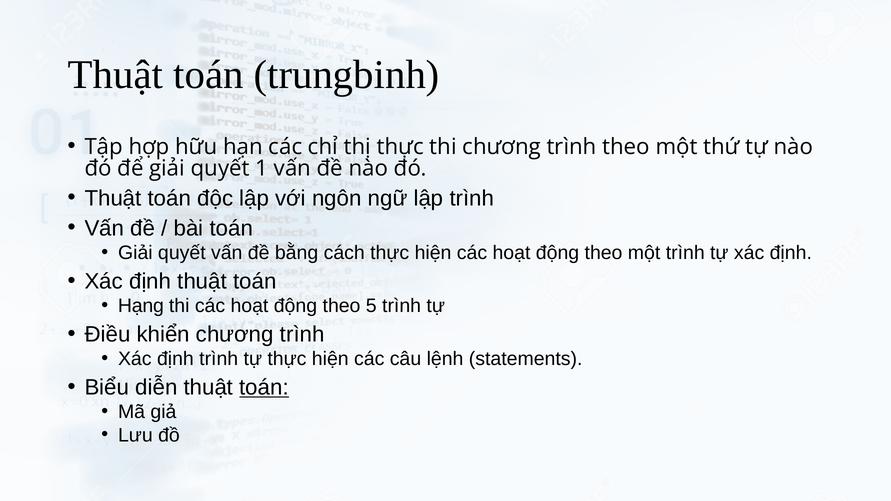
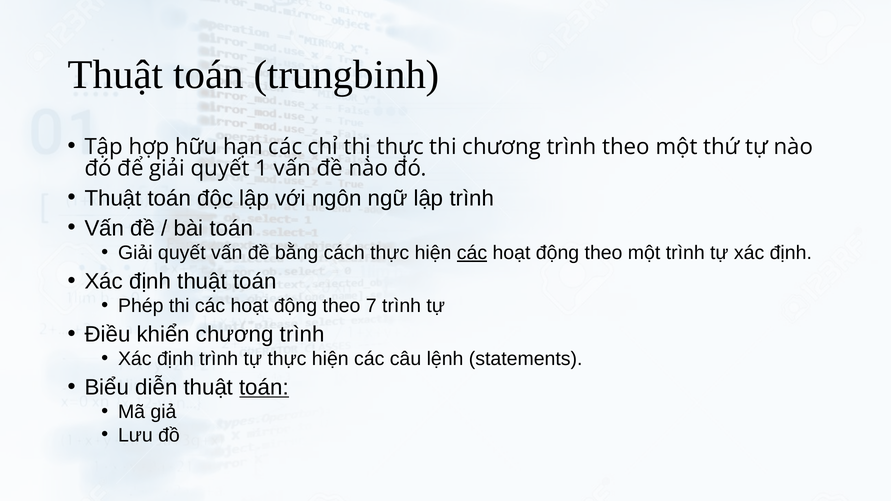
các at (472, 253) underline: none -> present
Hạng: Hạng -> Phép
5: 5 -> 7
